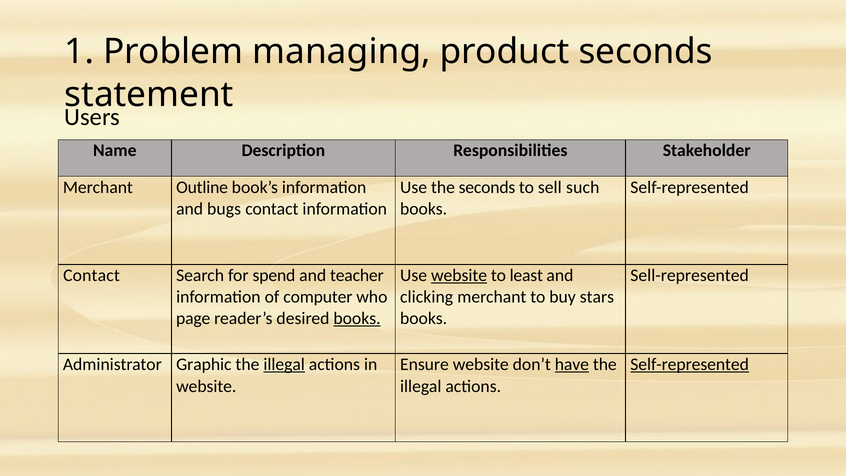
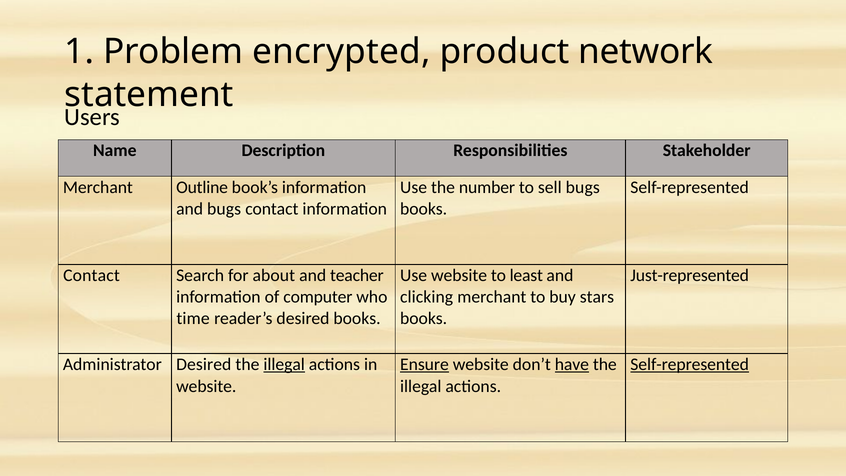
managing: managing -> encrypted
product seconds: seconds -> network
the seconds: seconds -> number
sell such: such -> bugs
spend: spend -> about
website at (459, 275) underline: present -> none
Sell-represented: Sell-represented -> Just-represented
page: page -> time
books at (357, 319) underline: present -> none
Administrator Graphic: Graphic -> Desired
Ensure underline: none -> present
